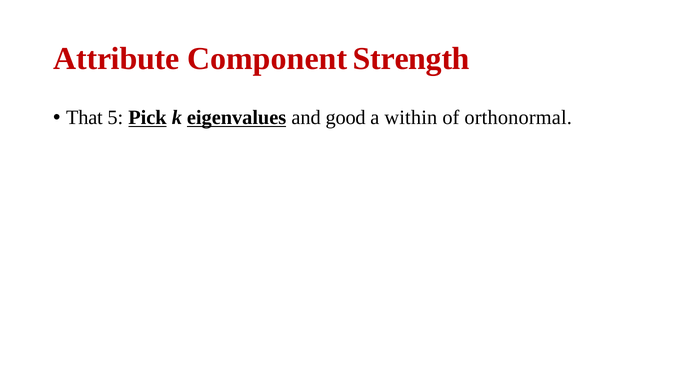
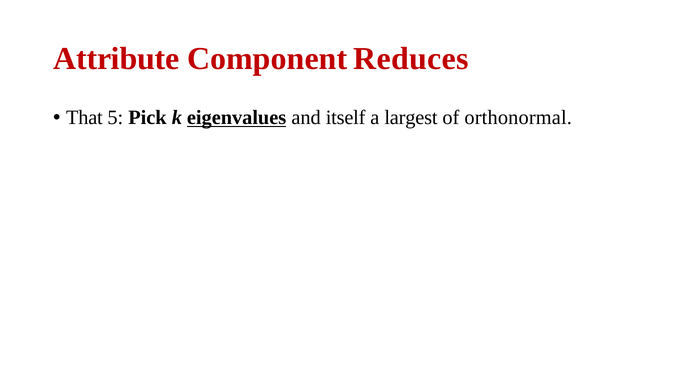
Strength: Strength -> Reduces
Pick underline: present -> none
good: good -> itself
within: within -> largest
